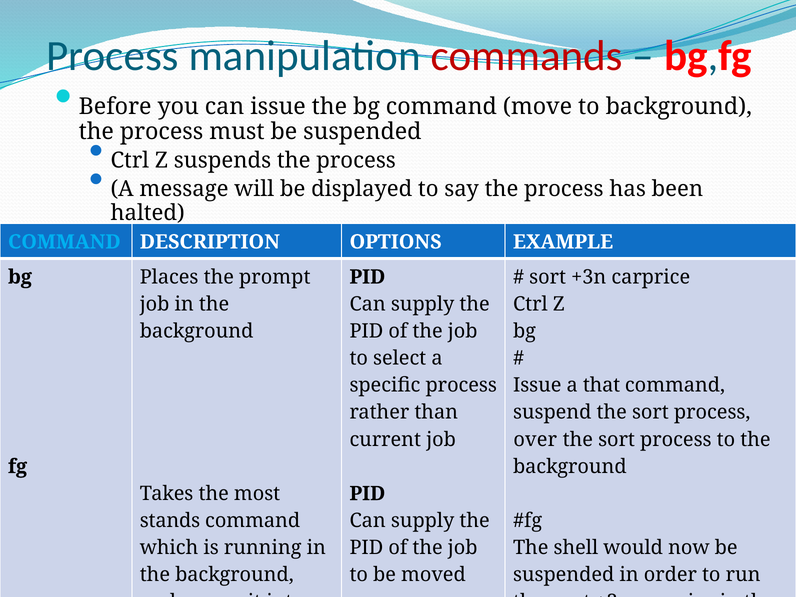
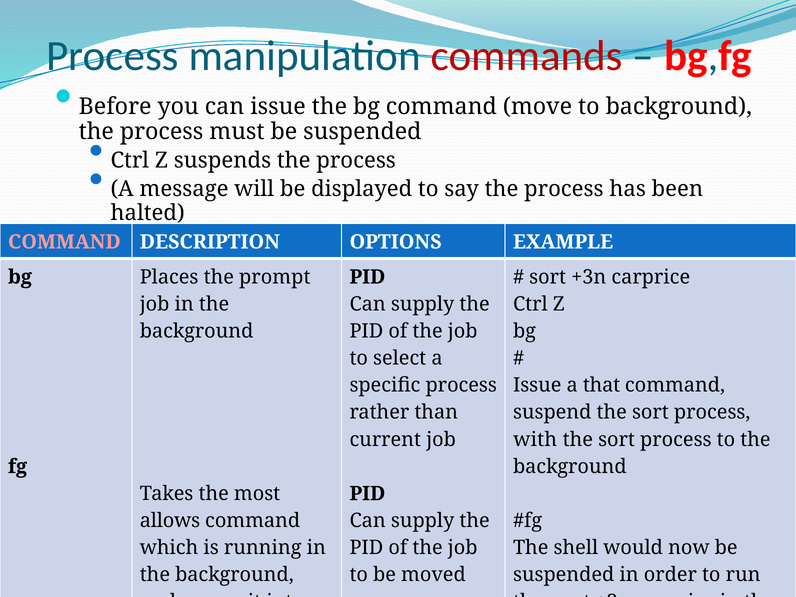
COMMAND at (64, 242) colour: light blue -> pink
over: over -> with
stands: stands -> allows
